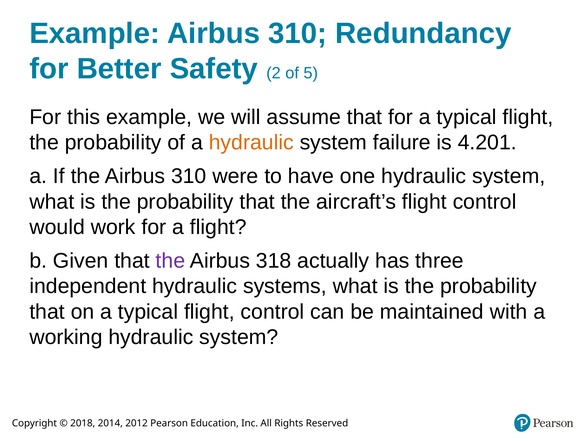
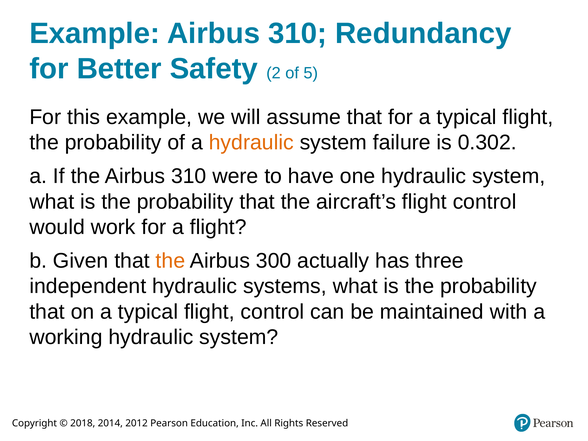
4.201: 4.201 -> 0.302
the at (170, 261) colour: purple -> orange
318: 318 -> 300
